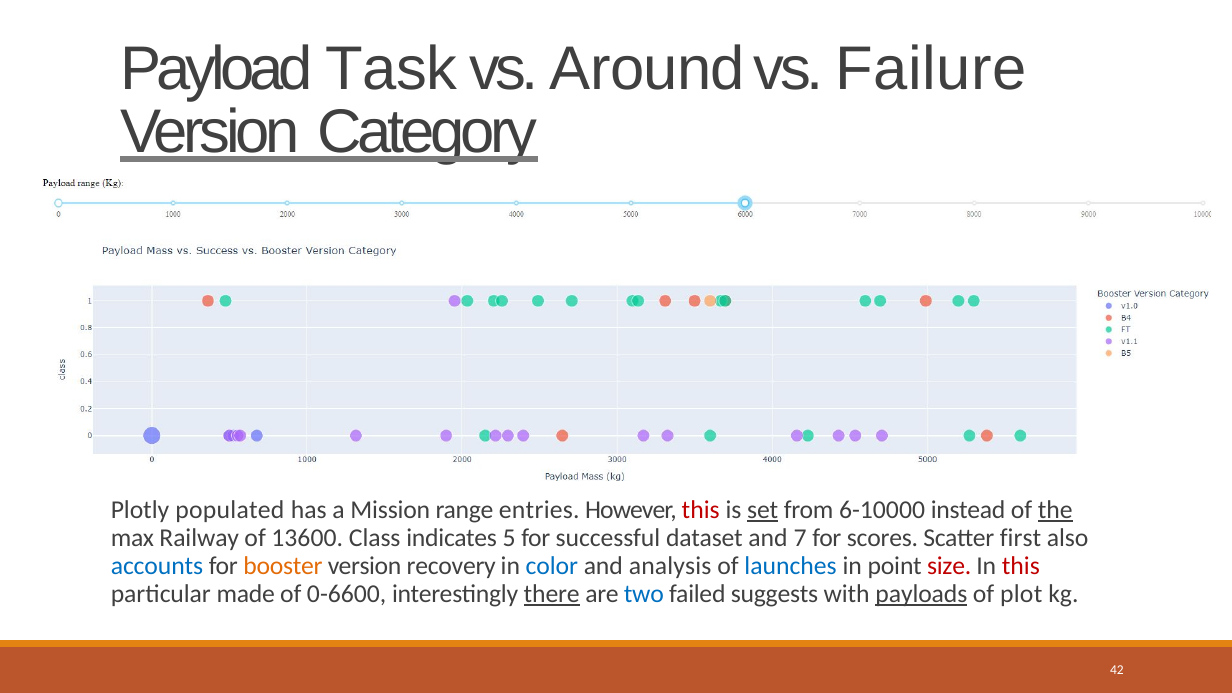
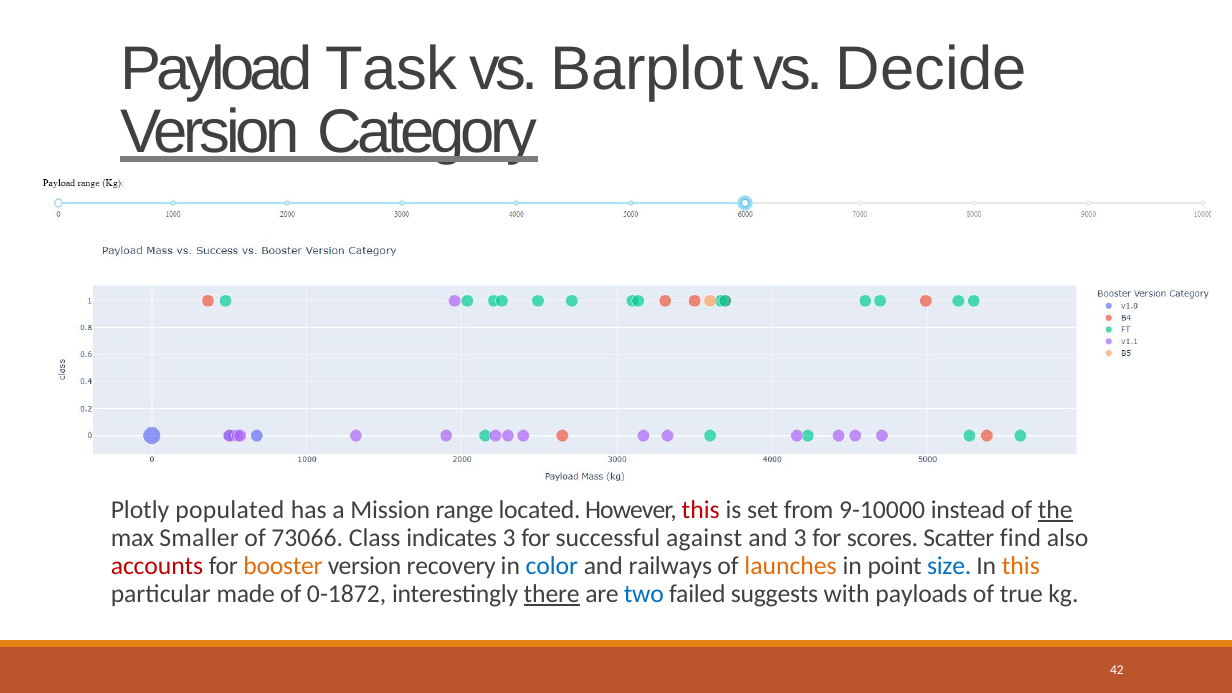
Around: Around -> Barplot
Failure: Failure -> Decide
entries: entries -> located
set underline: present -> none
6-10000: 6-10000 -> 9-10000
Railway: Railway -> Smaller
13600: 13600 -> 73066
indicates 5: 5 -> 3
dataset: dataset -> against
and 7: 7 -> 3
first: first -> find
accounts colour: blue -> red
analysis: analysis -> railways
launches colour: blue -> orange
size colour: red -> blue
this at (1021, 566) colour: red -> orange
0-6600: 0-6600 -> 0-1872
payloads underline: present -> none
plot: plot -> true
